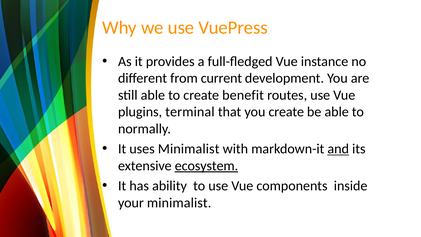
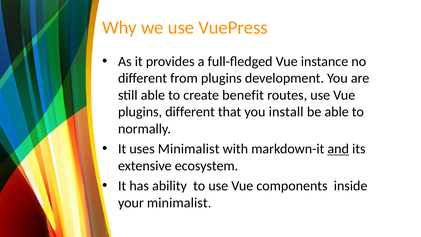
from current: current -> plugins
plugins terminal: terminal -> different
you create: create -> install
ecosystem underline: present -> none
